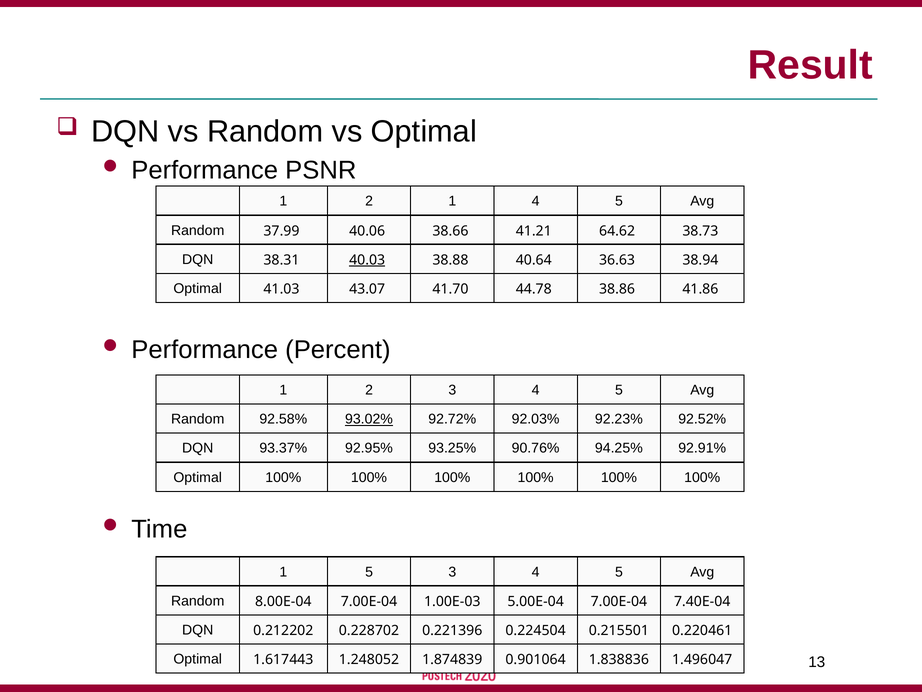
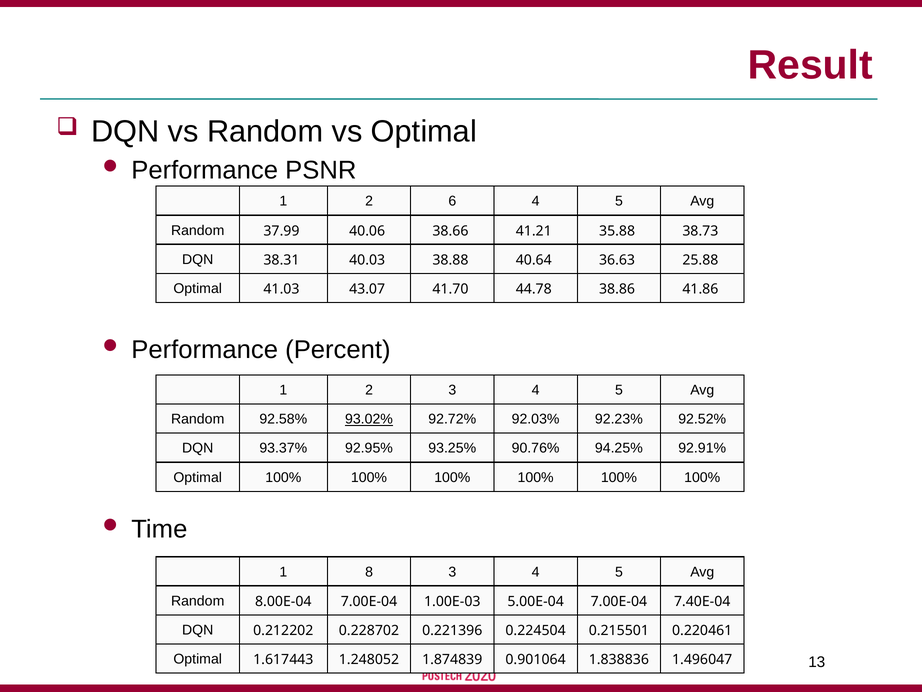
2 1: 1 -> 6
64.62: 64.62 -> 35.88
40.03 underline: present -> none
38.94: 38.94 -> 25.88
1 5: 5 -> 8
